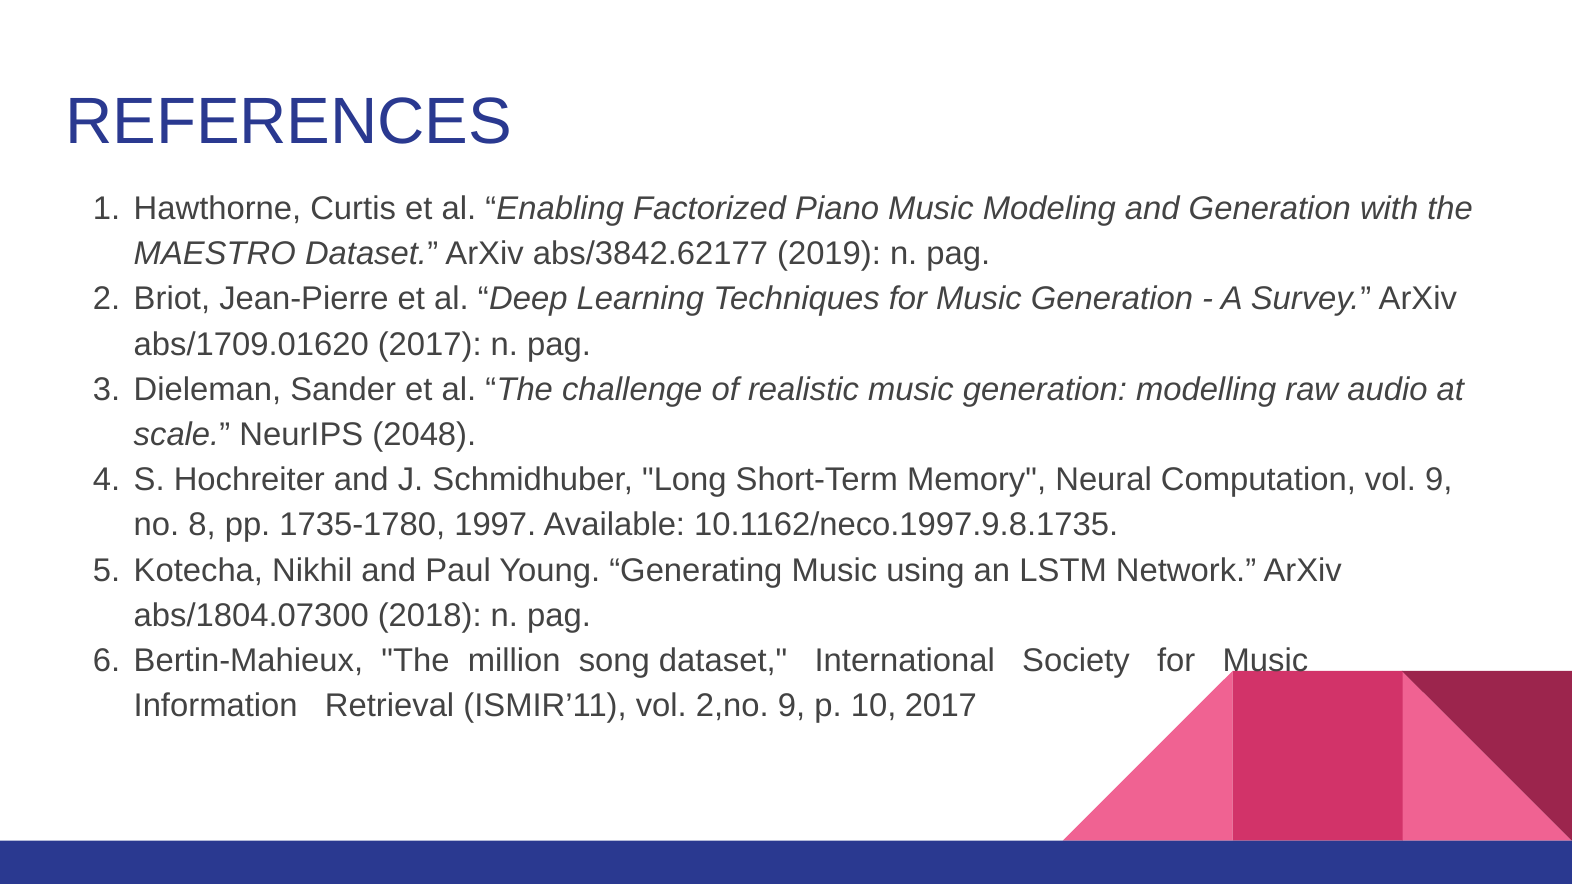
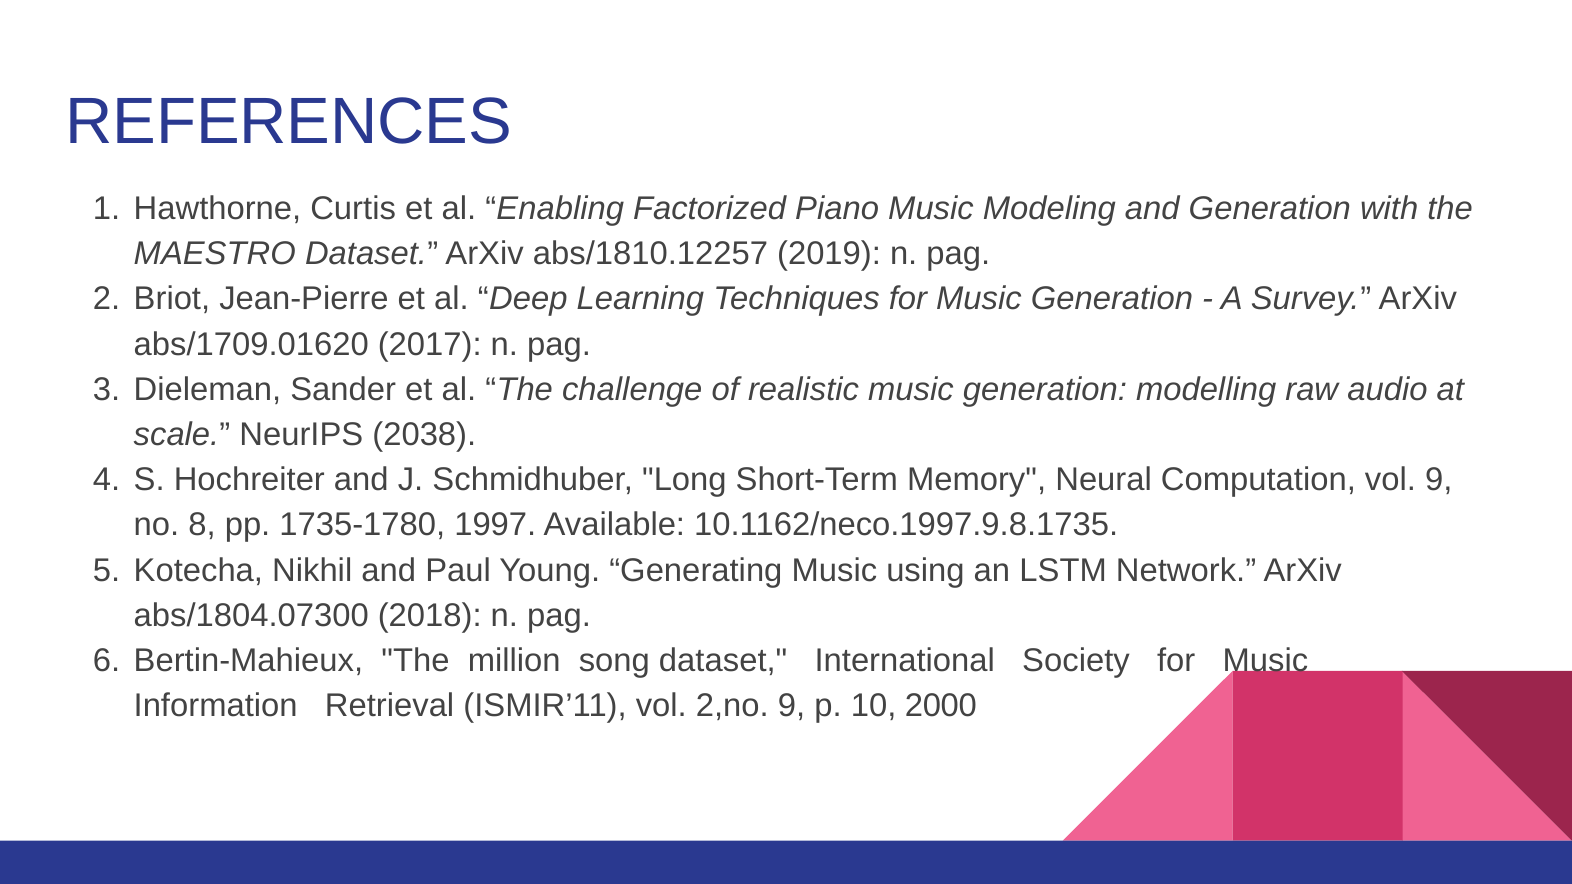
abs/3842.62177: abs/3842.62177 -> abs/1810.12257
2048: 2048 -> 2038
10 2017: 2017 -> 2000
